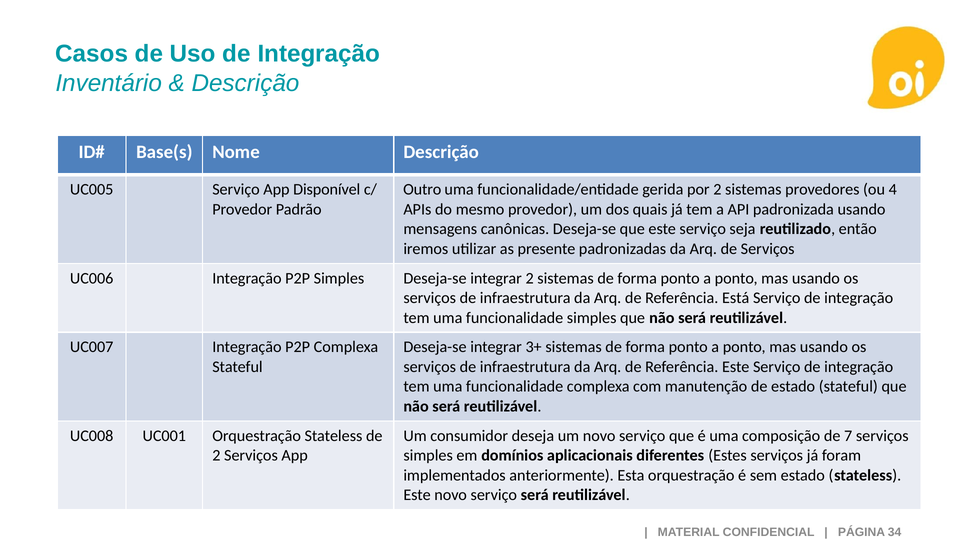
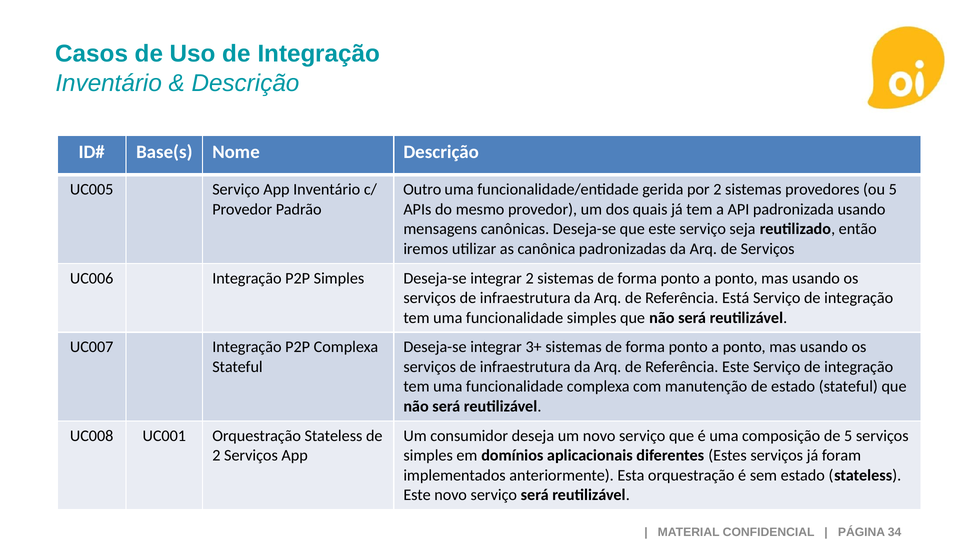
App Disponível: Disponível -> Inventário
ou 4: 4 -> 5
presente: presente -> canônica
de 7: 7 -> 5
